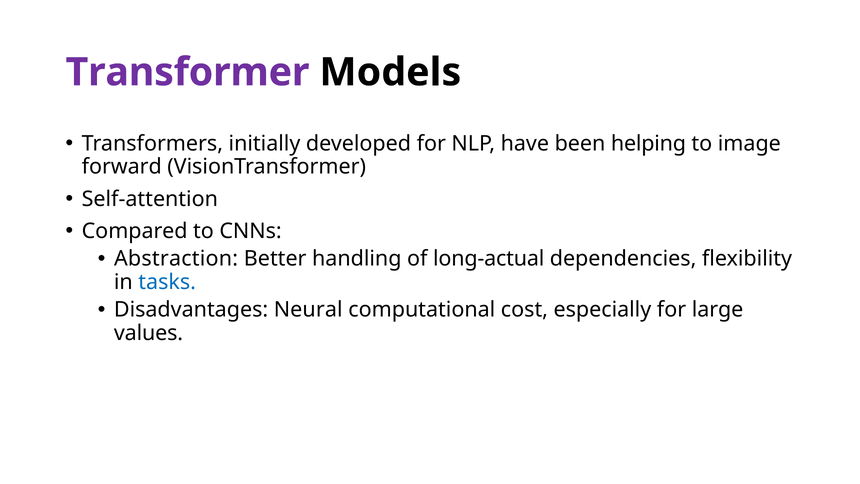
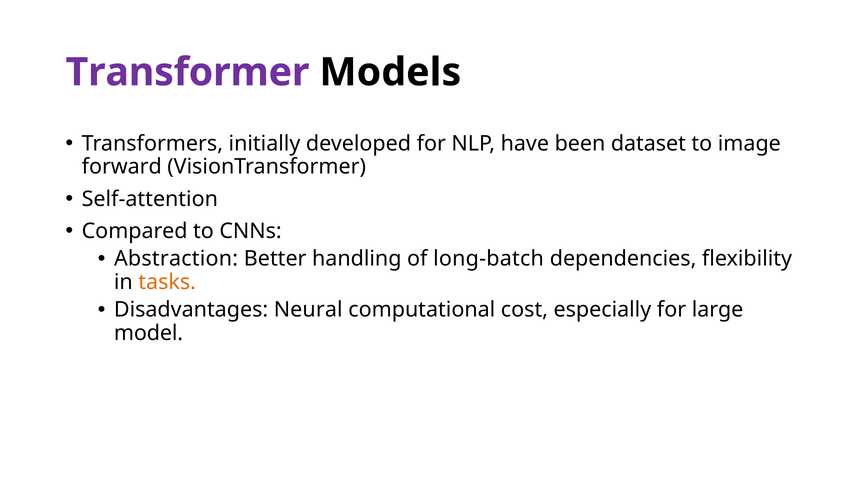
helping: helping -> dataset
long-actual: long-actual -> long-batch
tasks colour: blue -> orange
values: values -> model
